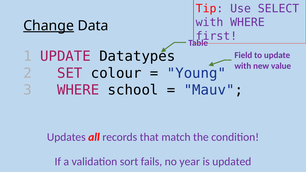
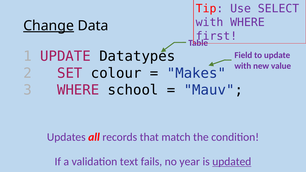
Young: Young -> Makes
sort: sort -> text
updated underline: none -> present
